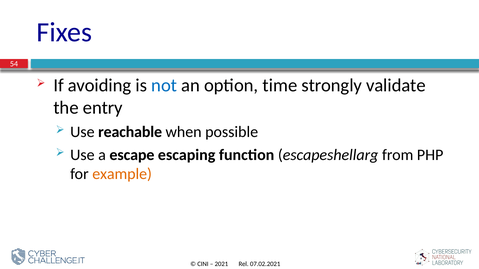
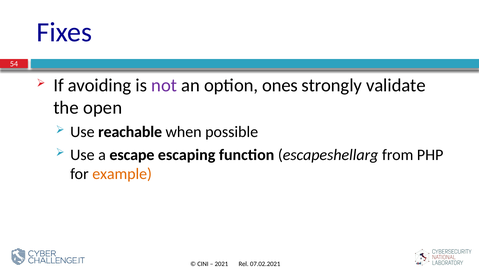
not colour: blue -> purple
time: time -> ones
entry: entry -> open
